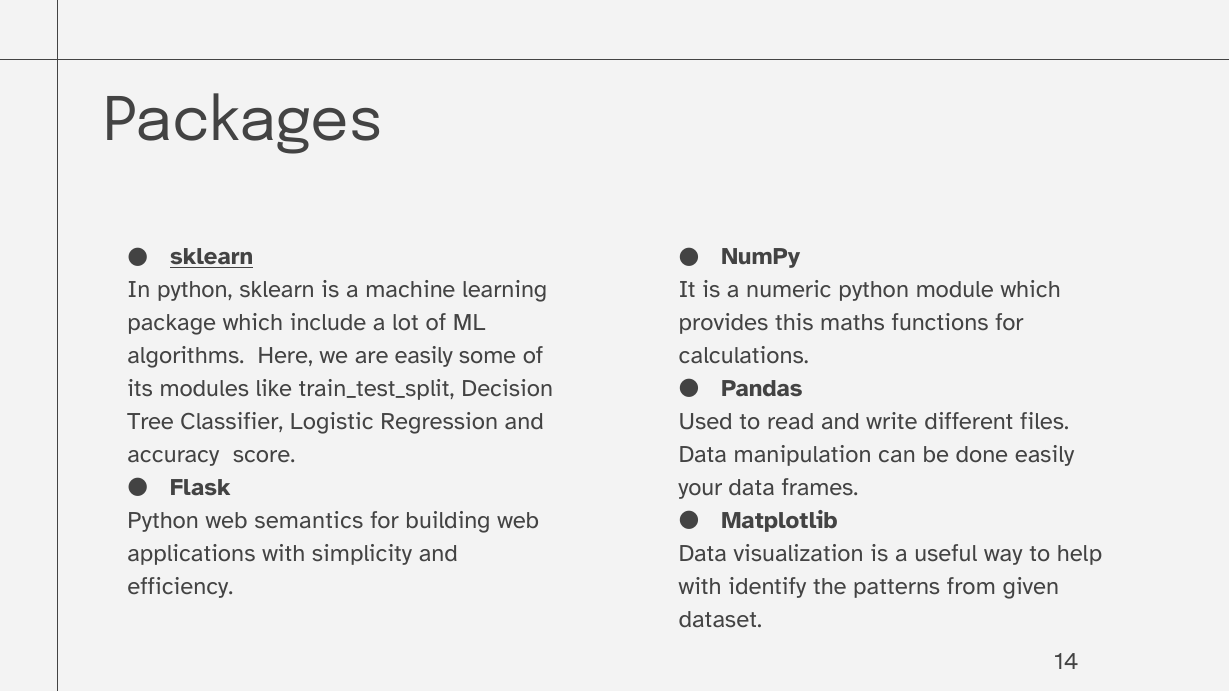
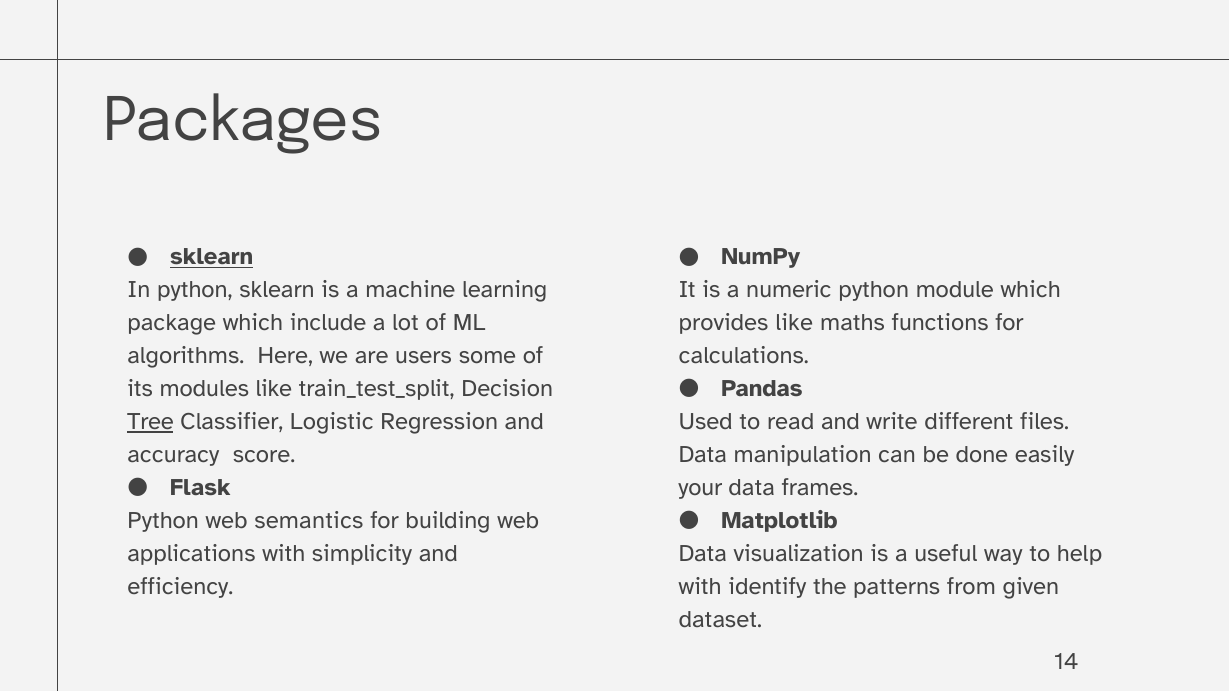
provides this: this -> like
are easily: easily -> users
Tree underline: none -> present
